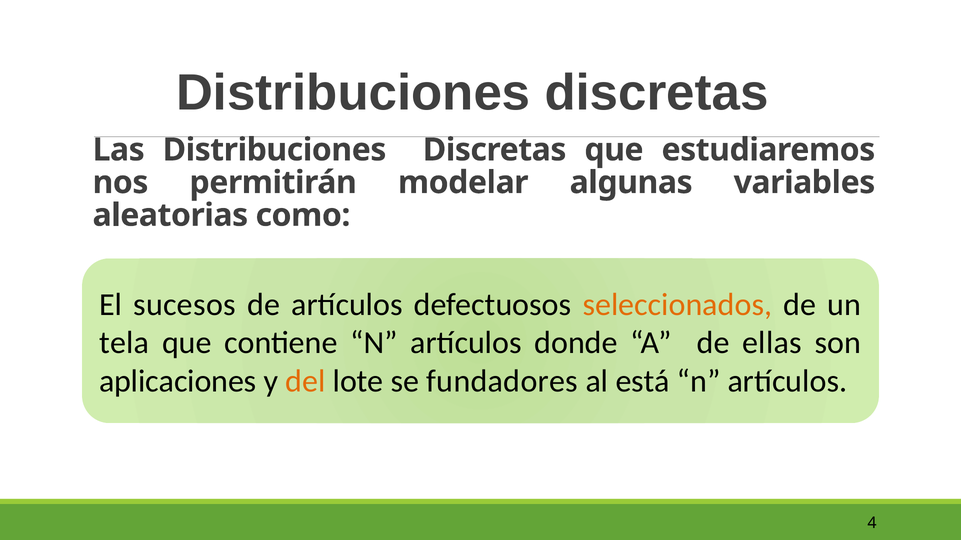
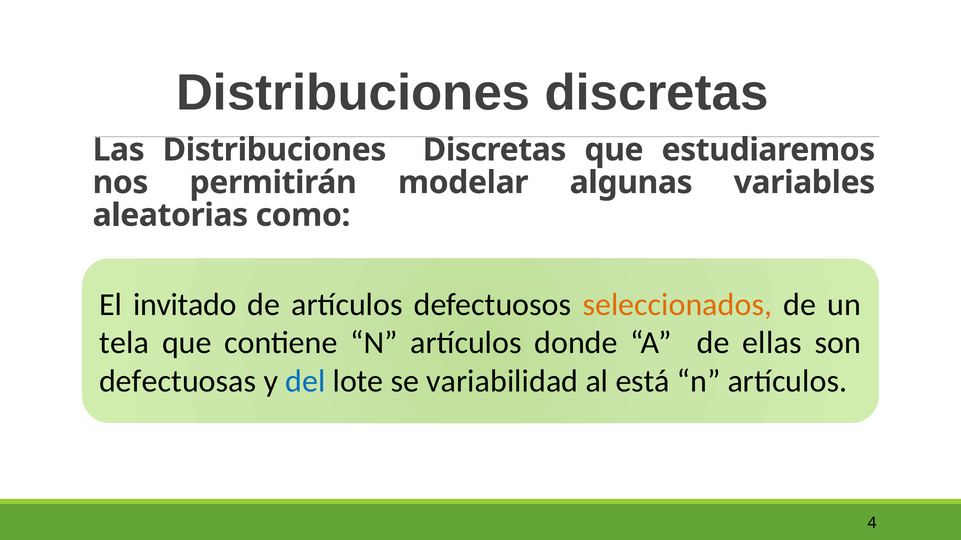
sucesos: sucesos -> invitado
aplicaciones: aplicaciones -> defectuosas
del colour: orange -> blue
fundadores: fundadores -> variabilidad
